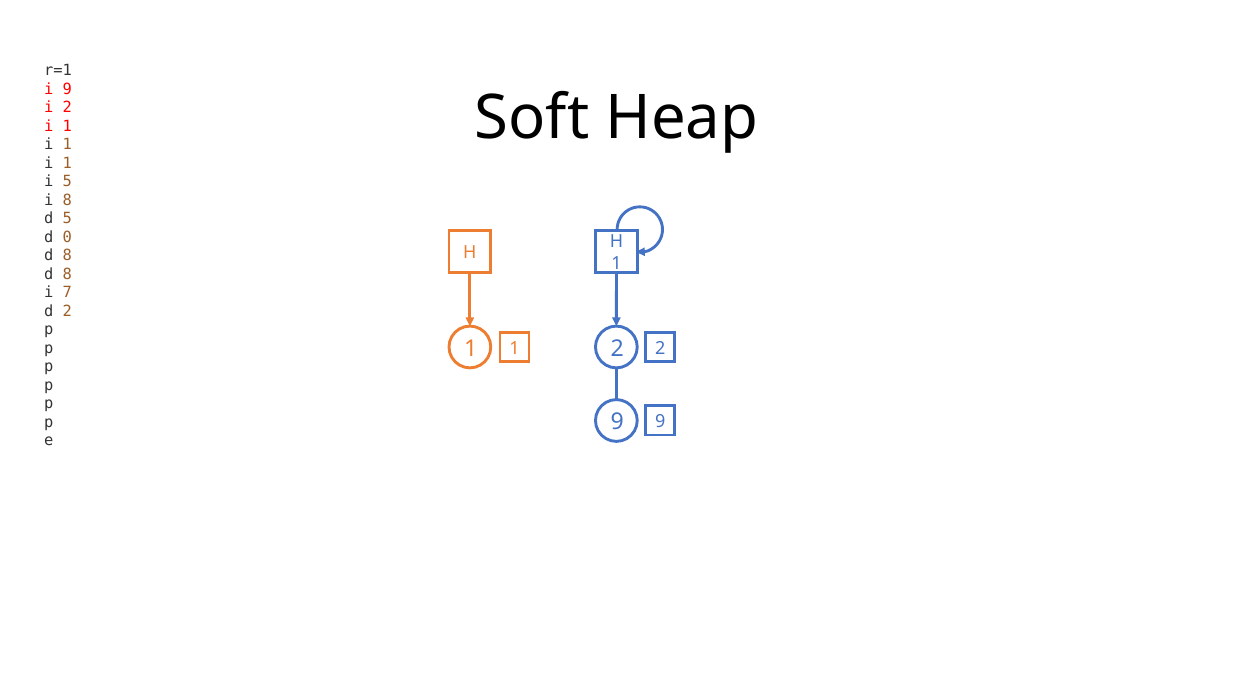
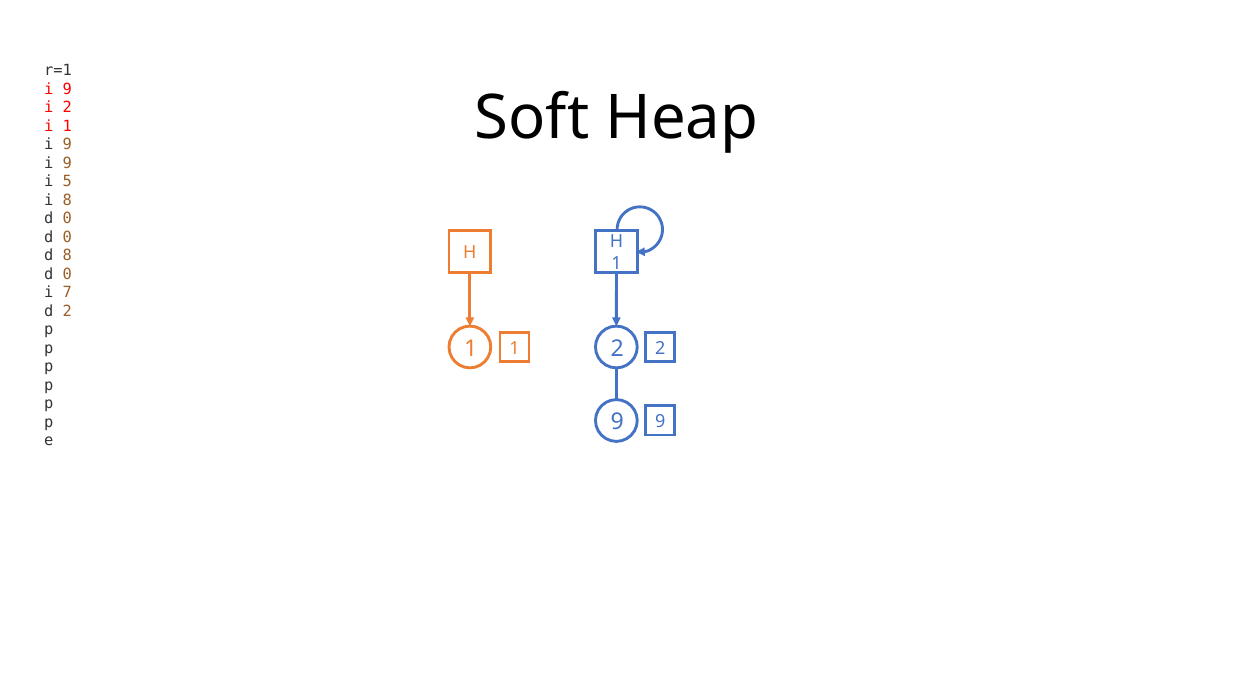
1 at (67, 145): 1 -> 9
1 at (67, 163): 1 -> 9
5 at (67, 219): 5 -> 0
8 at (67, 274): 8 -> 0
